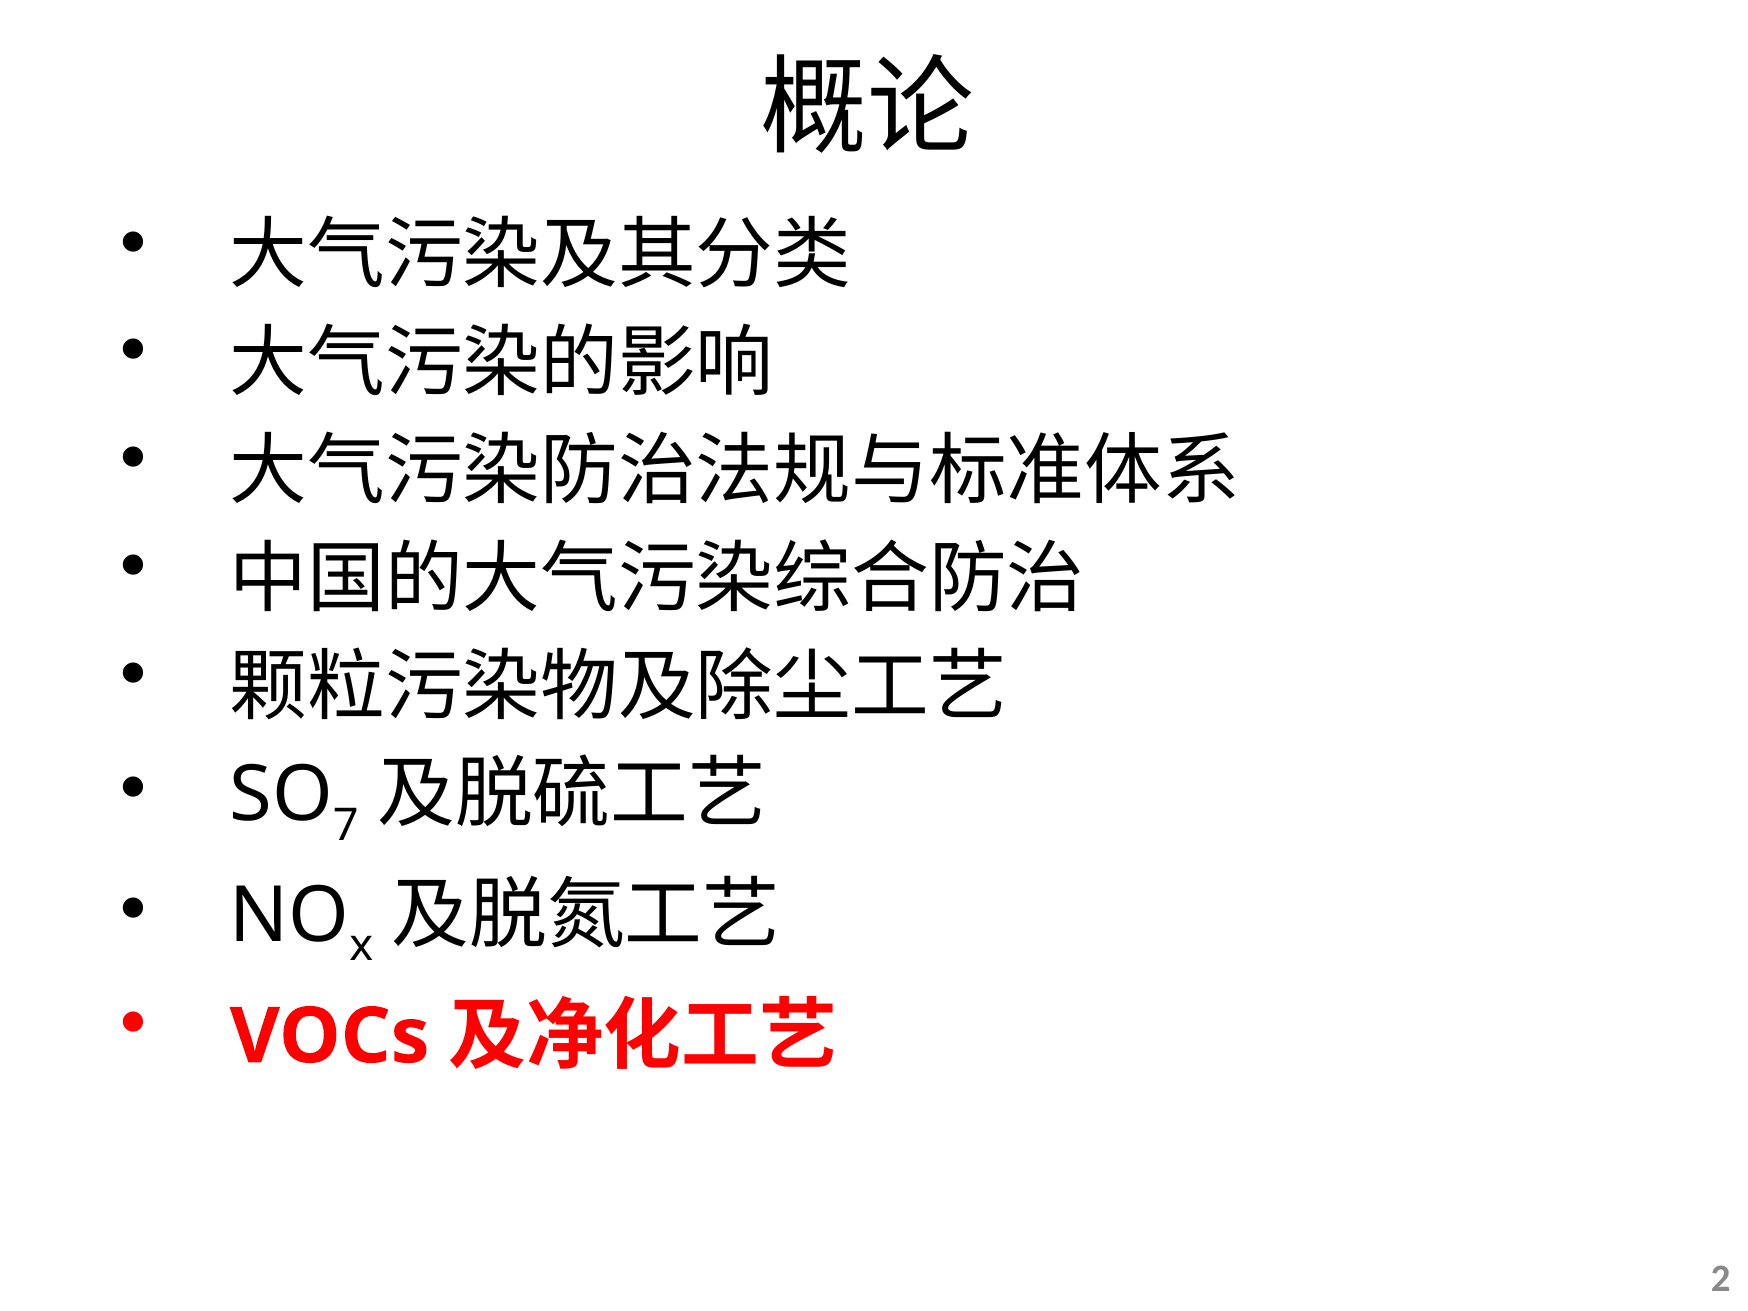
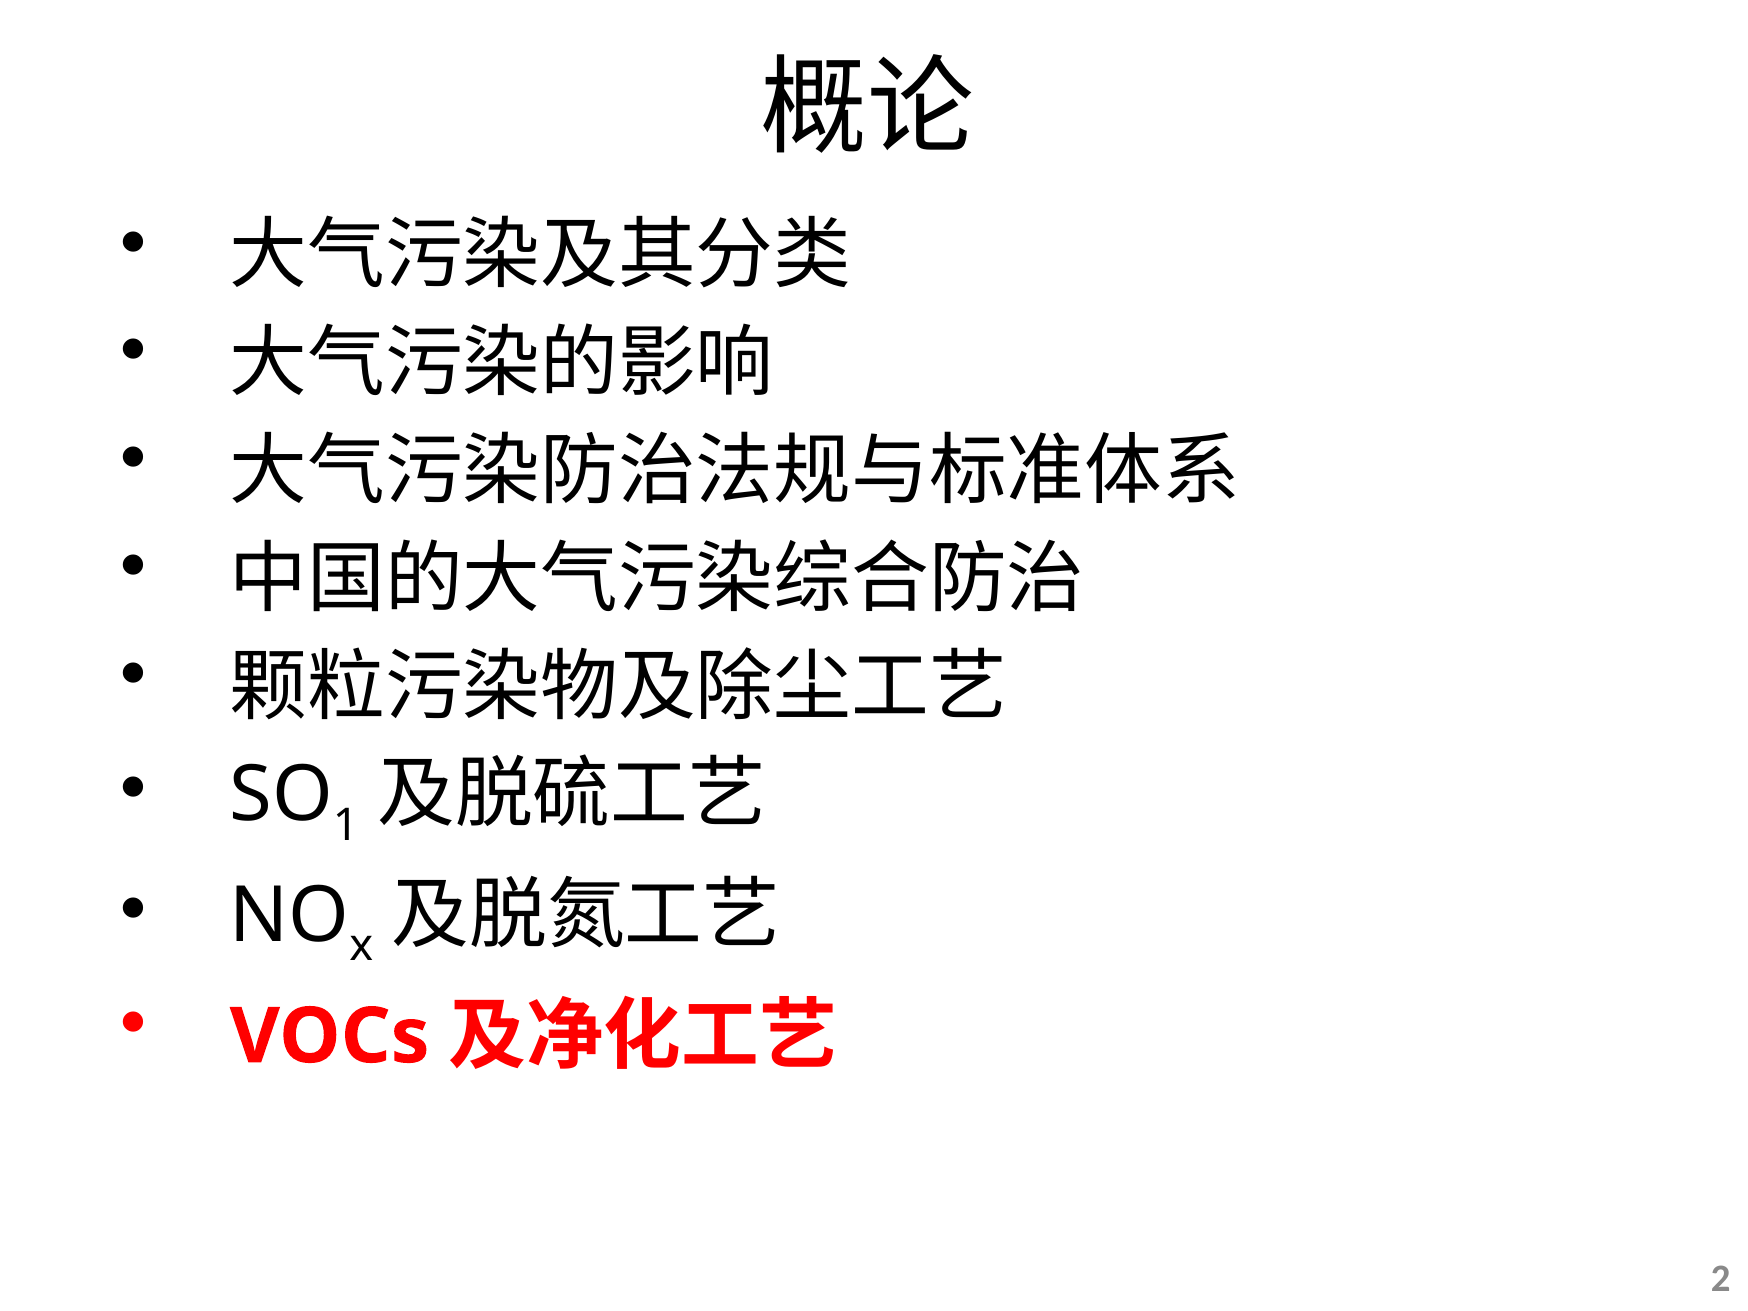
7: 7 -> 1
